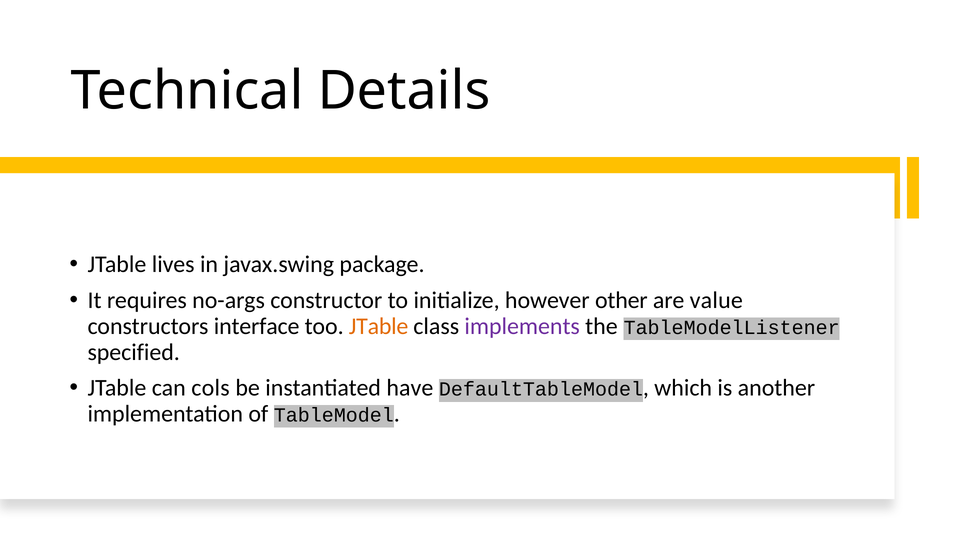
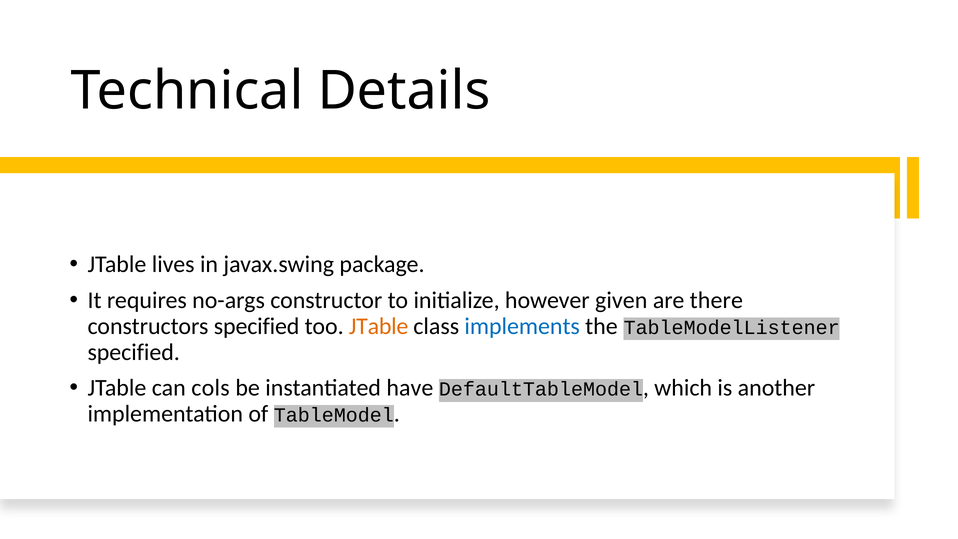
other: other -> given
value: value -> there
constructors interface: interface -> specified
implements colour: purple -> blue
